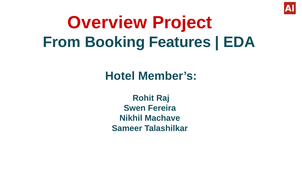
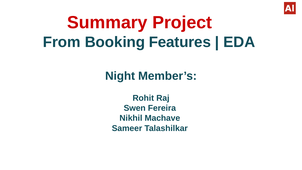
Overview: Overview -> Summary
Hotel: Hotel -> Night
